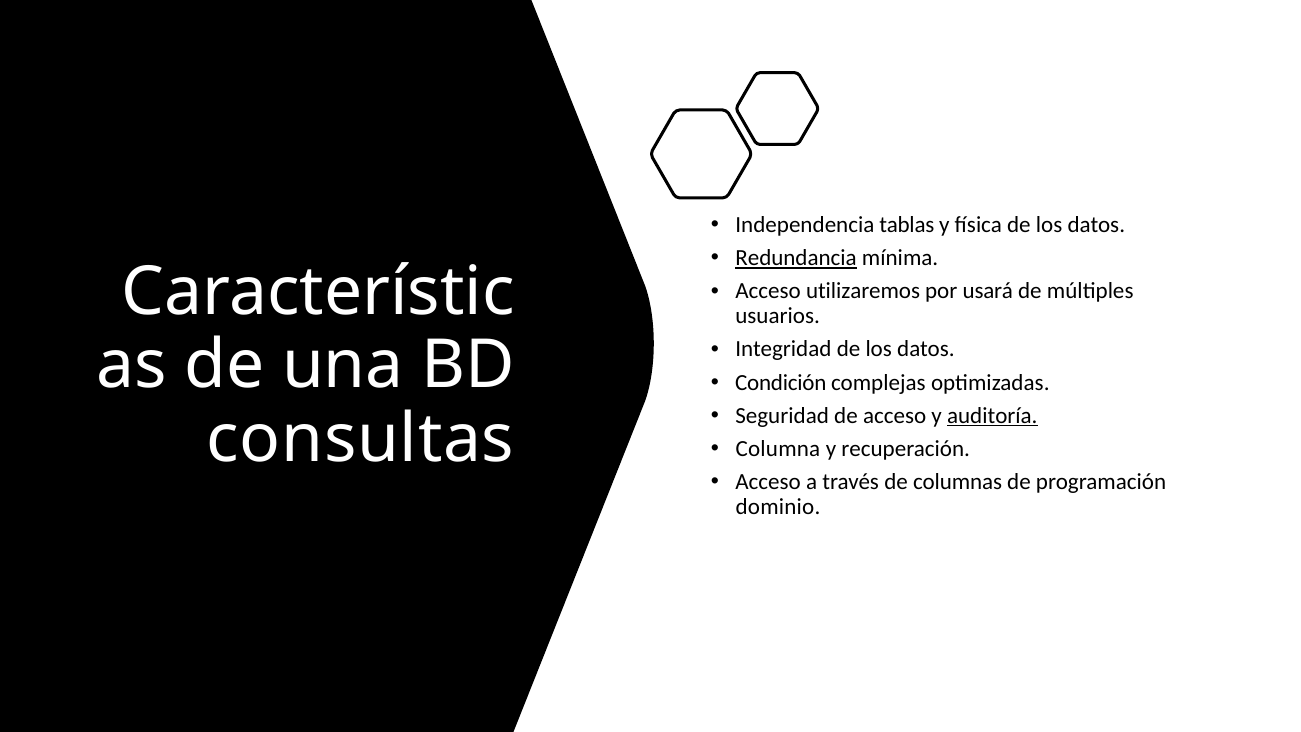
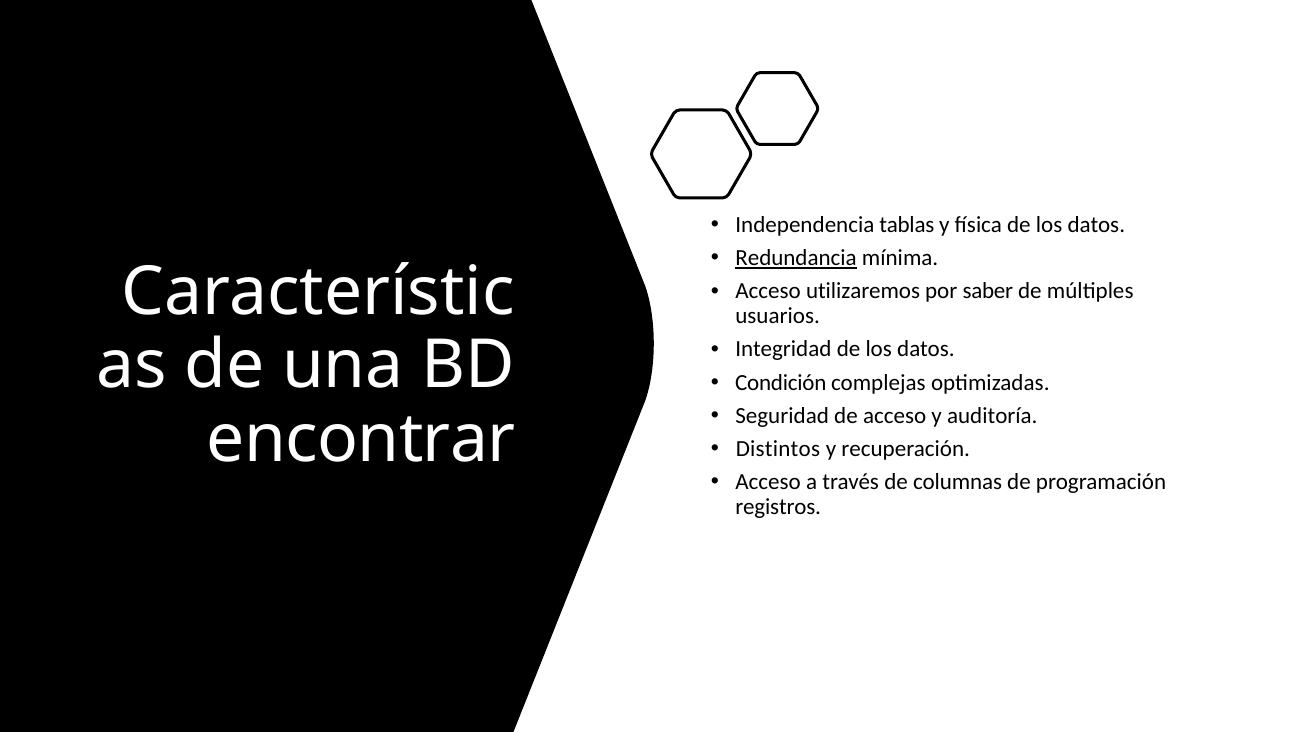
usará: usará -> saber
auditoría underline: present -> none
consultas: consultas -> encontrar
Columna: Columna -> Distintos
dominio: dominio -> registros
